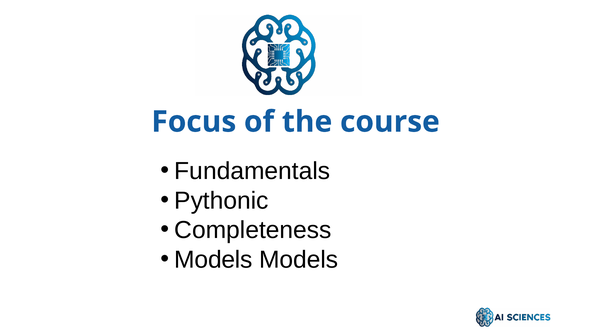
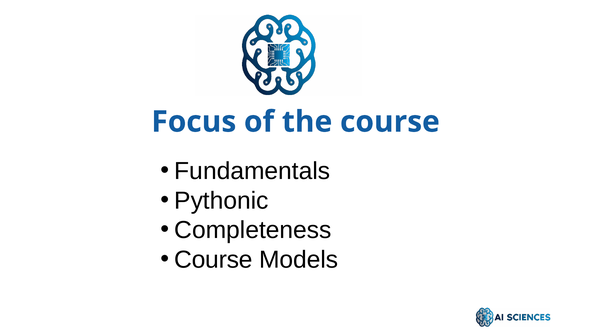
Models at (213, 260): Models -> Course
